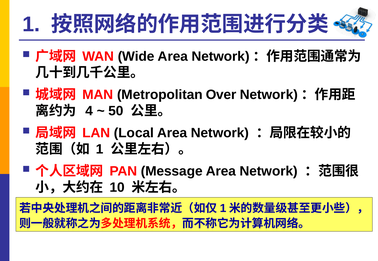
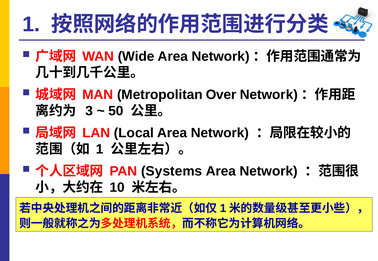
4: 4 -> 3
Message: Message -> Systems
